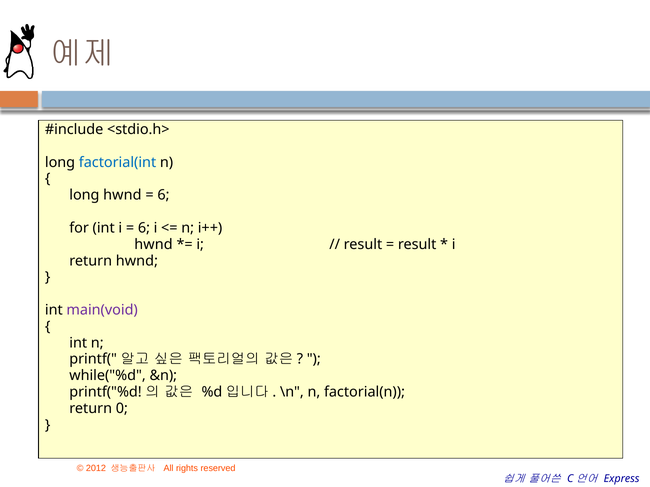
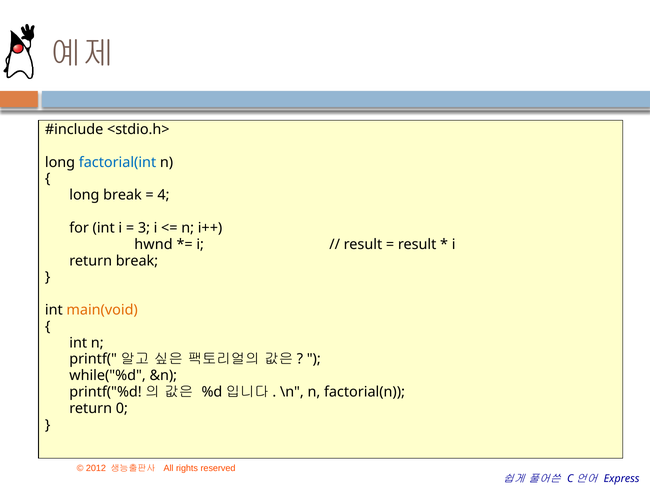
long hwnd: hwnd -> break
6 at (163, 195): 6 -> 4
6 at (144, 228): 6 -> 3
return hwnd: hwnd -> break
main(void colour: purple -> orange
